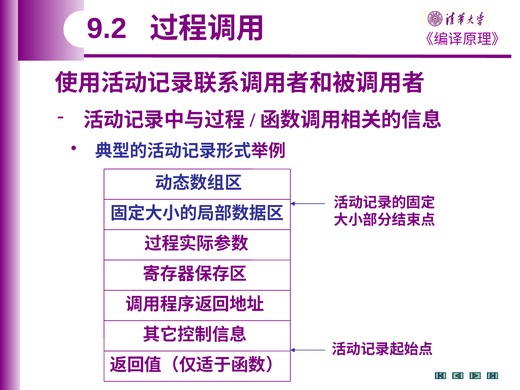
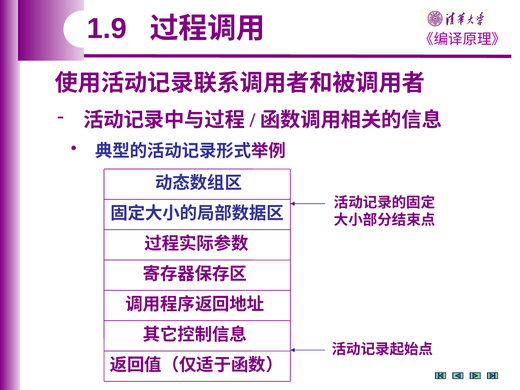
9.2: 9.2 -> 1.9
